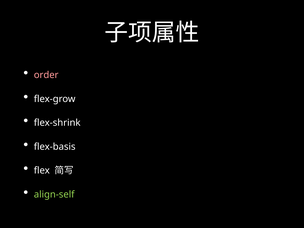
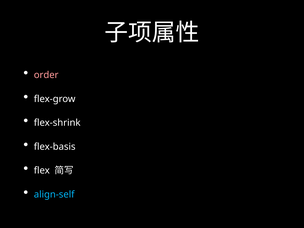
align-self colour: light green -> light blue
